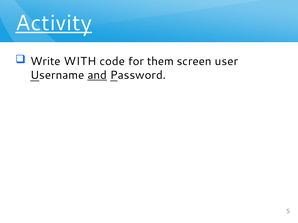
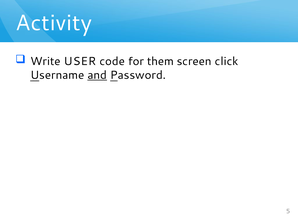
Activity underline: present -> none
WITH: WITH -> USER
user: user -> click
